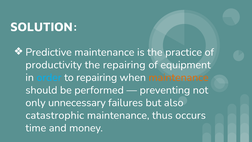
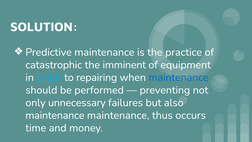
productivity: productivity -> catastrophic
the repairing: repairing -> imminent
maintenance at (179, 77) colour: orange -> blue
catastrophic at (55, 115): catastrophic -> maintenance
